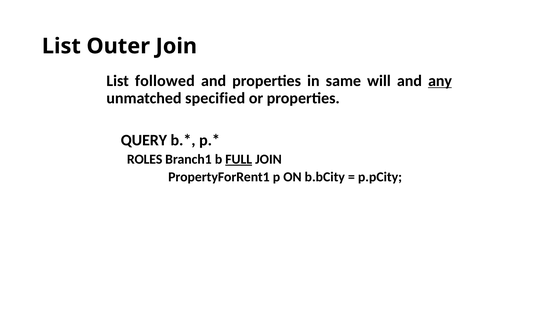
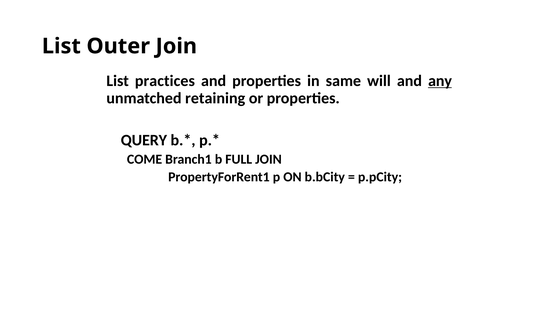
followed: followed -> practices
specified: specified -> retaining
ROLES: ROLES -> COME
FULL underline: present -> none
